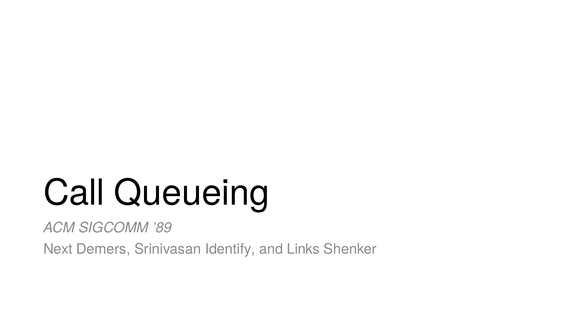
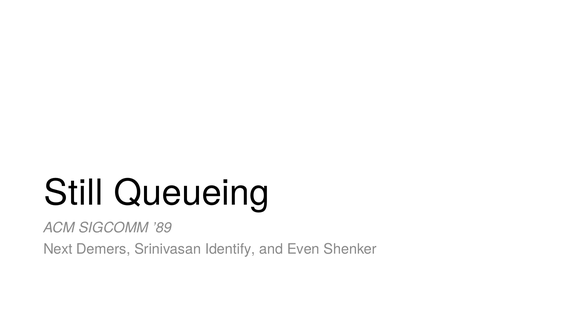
Call: Call -> Still
Links: Links -> Even
